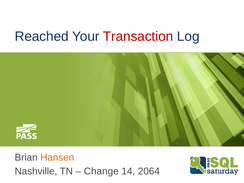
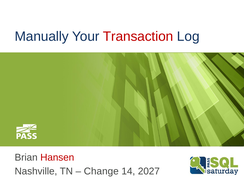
Reached: Reached -> Manually
Hansen colour: orange -> red
2064: 2064 -> 2027
